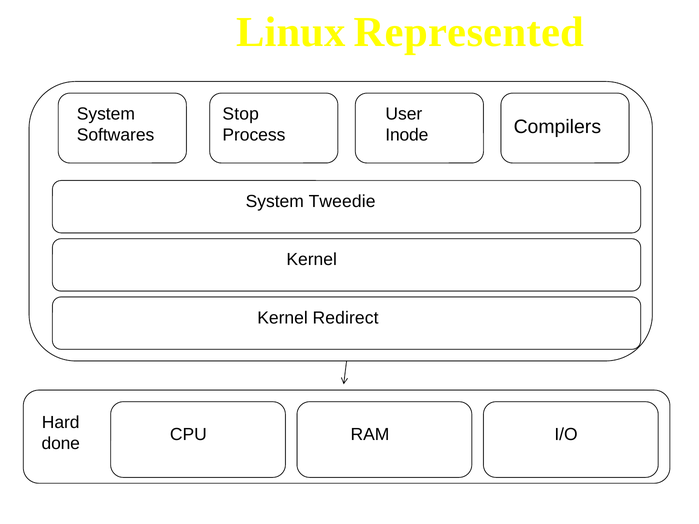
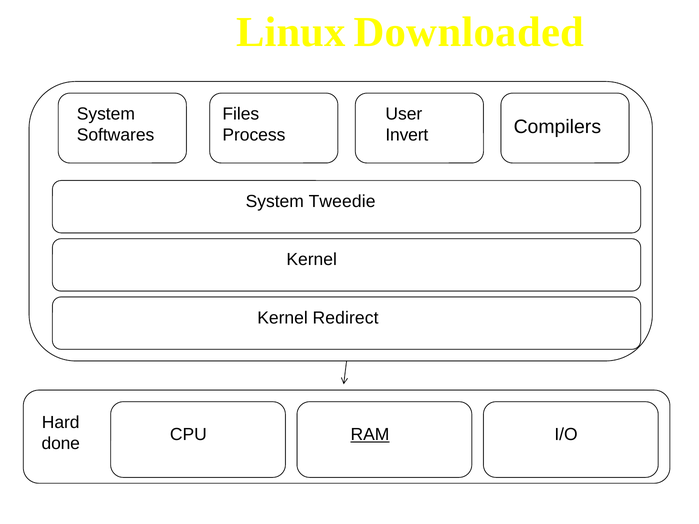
Represented: Represented -> Downloaded
Stop: Stop -> Files
Inode: Inode -> Invert
RAM underline: none -> present
